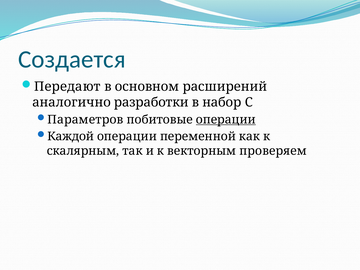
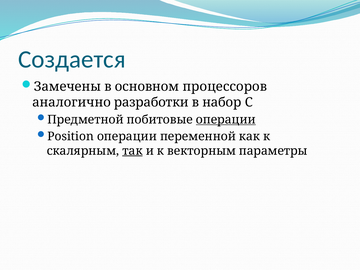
Передают: Передают -> Замечены
расширений: расширений -> процессоров
Параметров: Параметров -> Предметной
Каждой: Каждой -> Position
так underline: none -> present
проверяем: проверяем -> параметры
